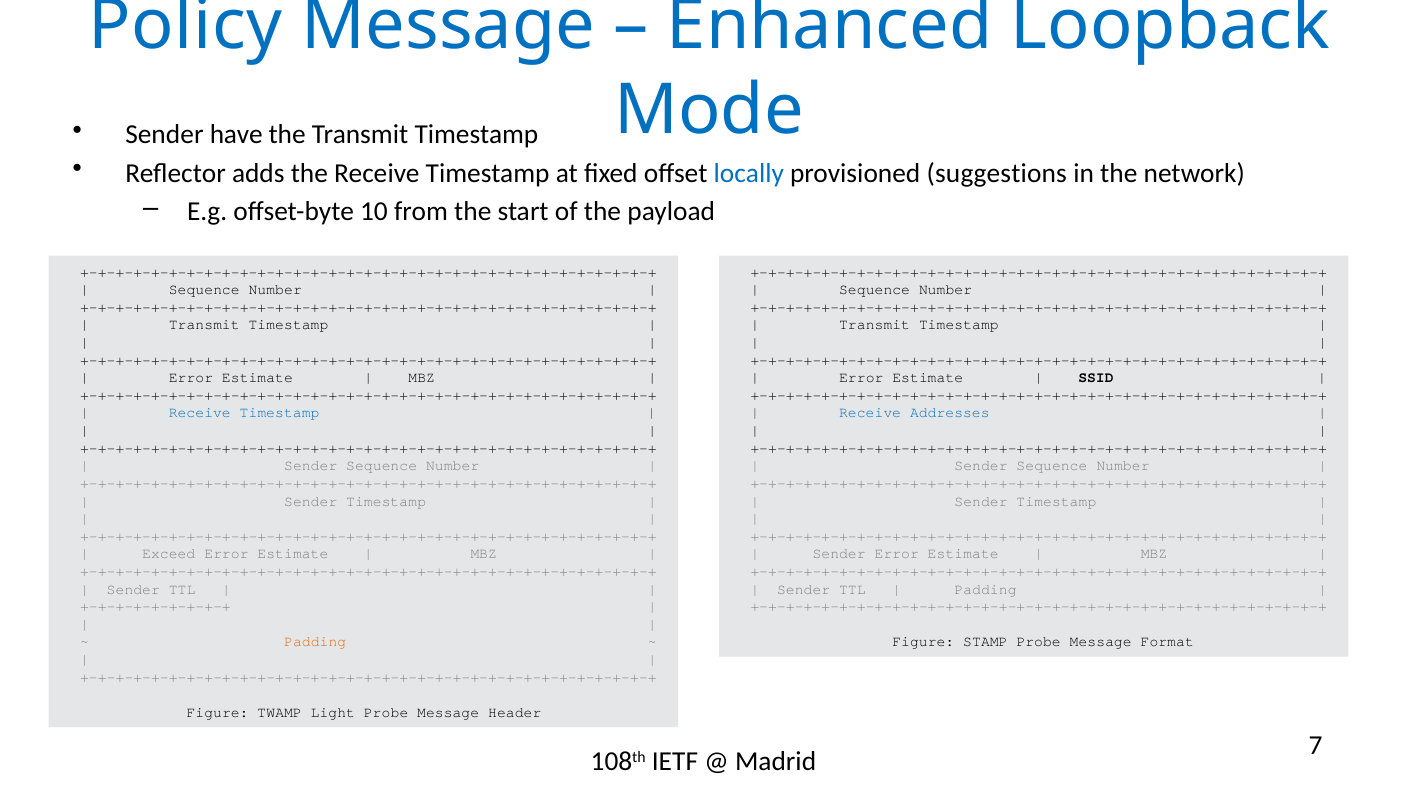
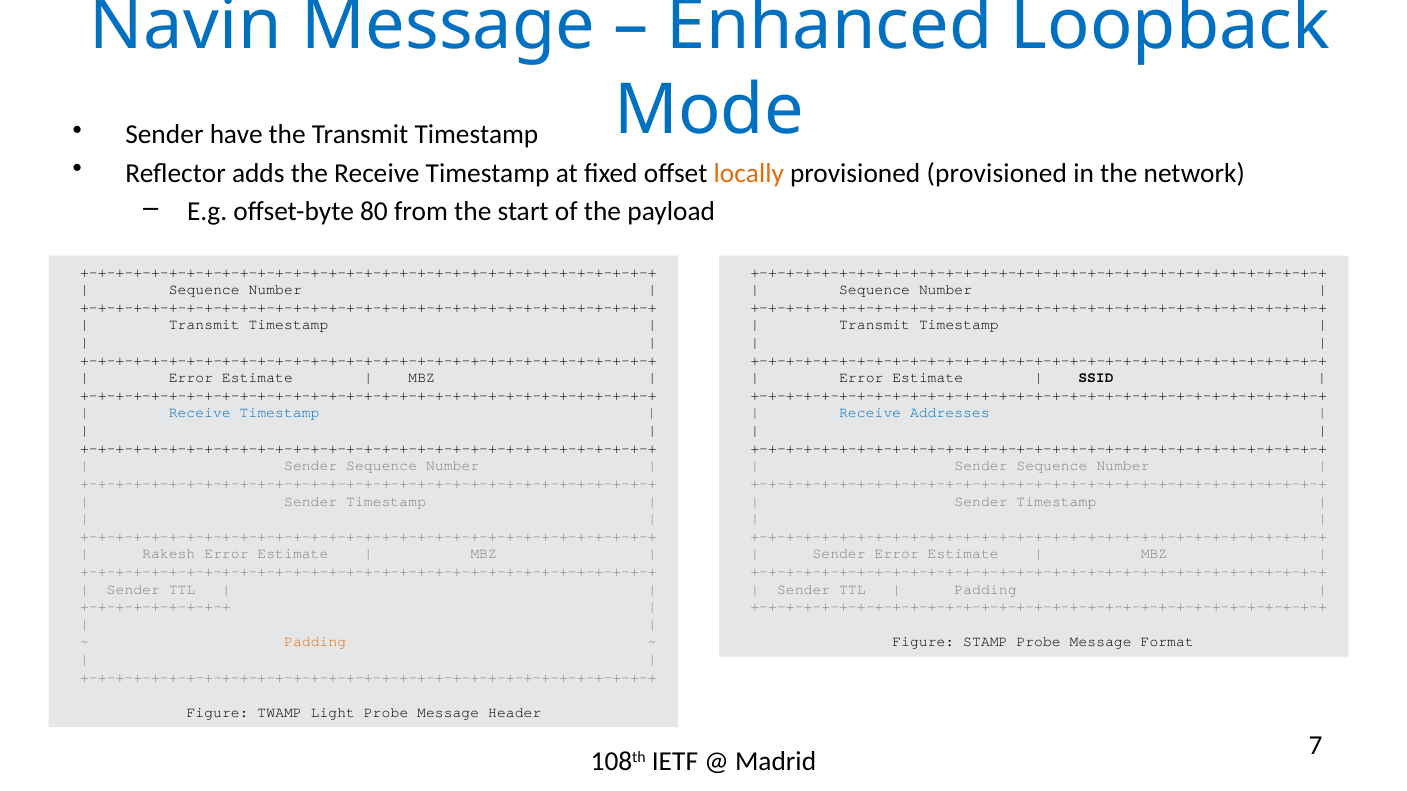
Policy: Policy -> Navin
locally colour: blue -> orange
provisioned suggestions: suggestions -> provisioned
10: 10 -> 80
Exceed: Exceed -> Rakesh
